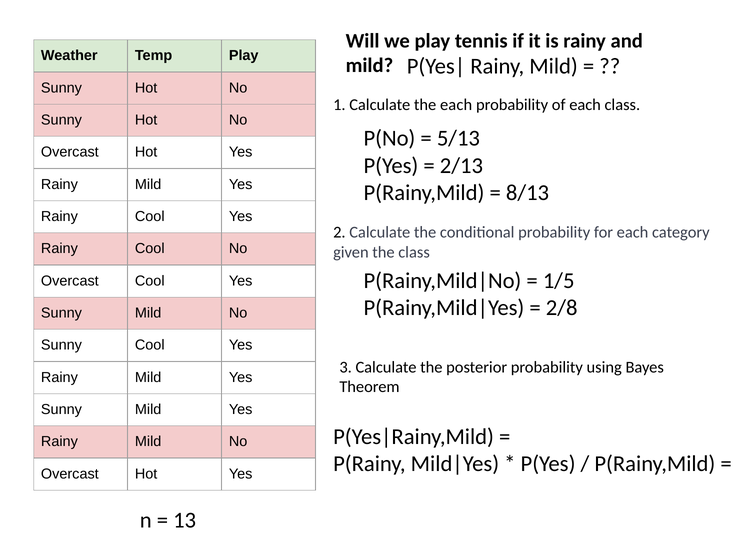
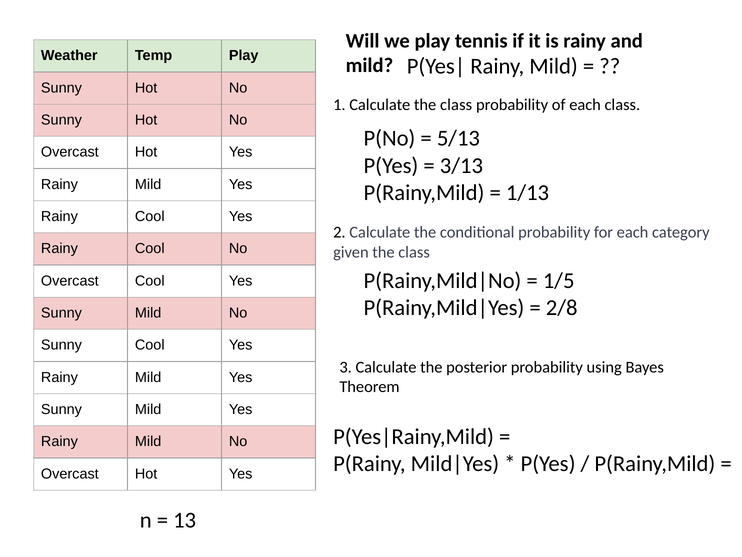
Calculate the each: each -> class
2/13: 2/13 -> 3/13
8/13: 8/13 -> 1/13
